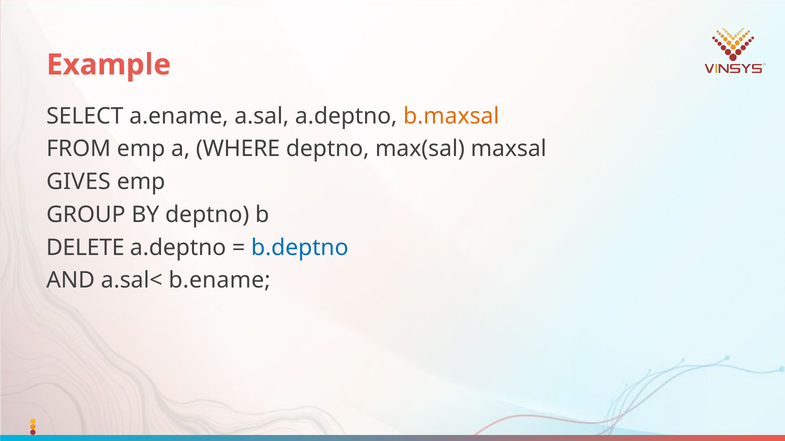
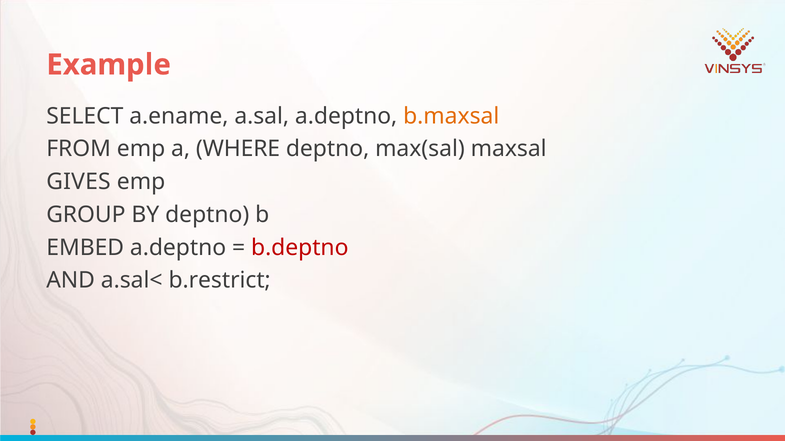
DELETE: DELETE -> EMBED
b.deptno colour: blue -> red
b.ename: b.ename -> b.restrict
